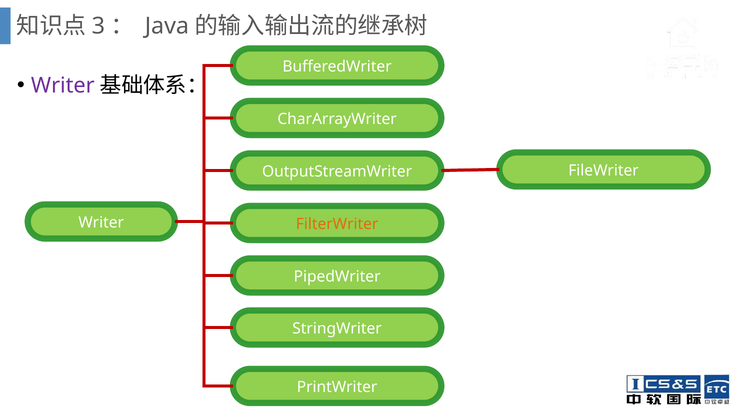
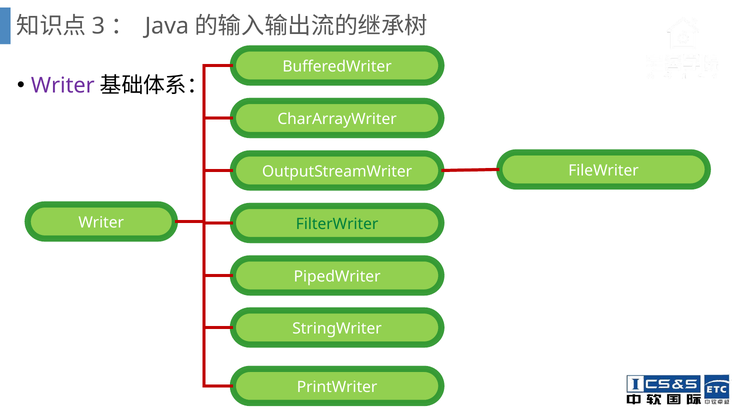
FilterWriter colour: orange -> green
